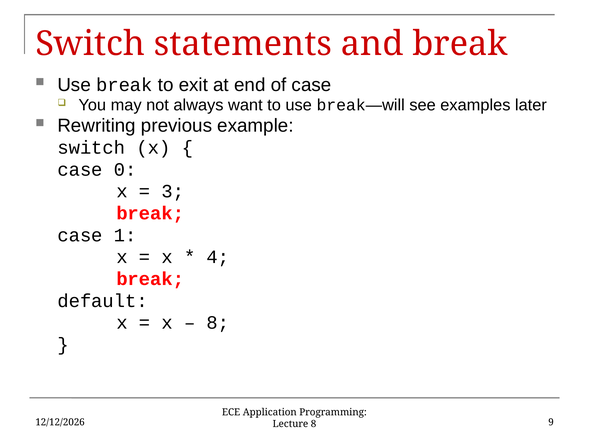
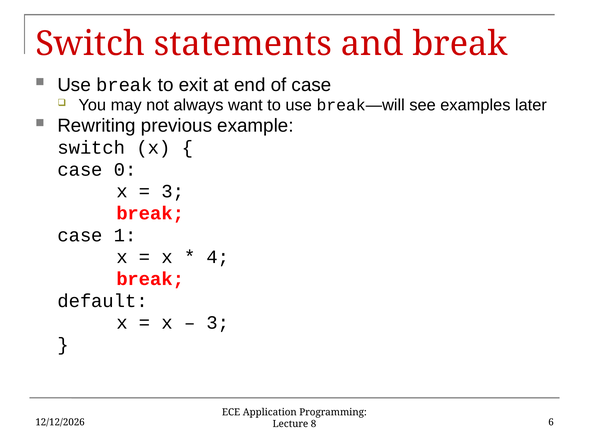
8 at (218, 323): 8 -> 3
9: 9 -> 6
